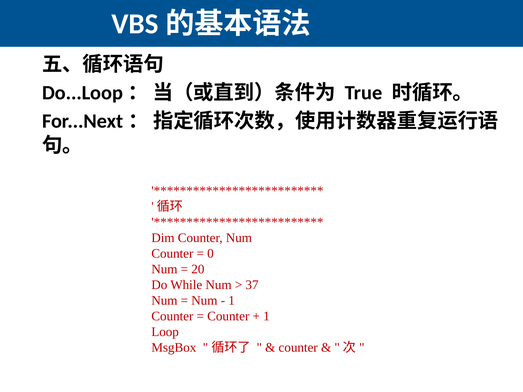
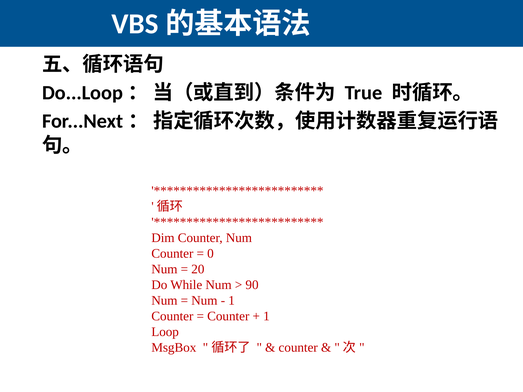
37: 37 -> 90
